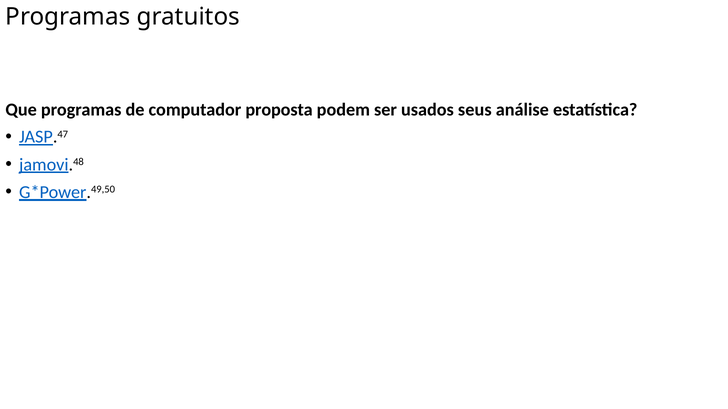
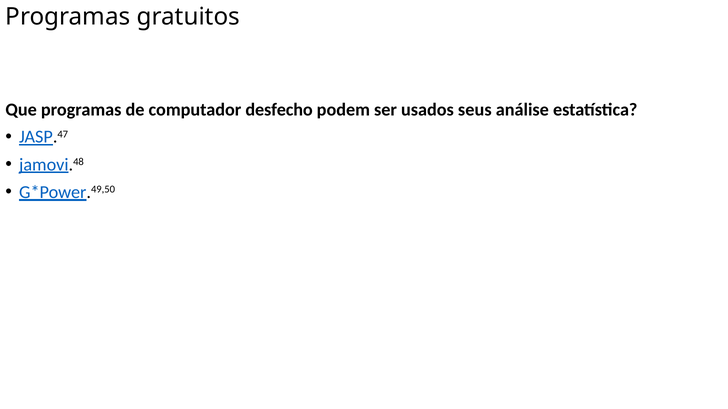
proposta: proposta -> desfecho
